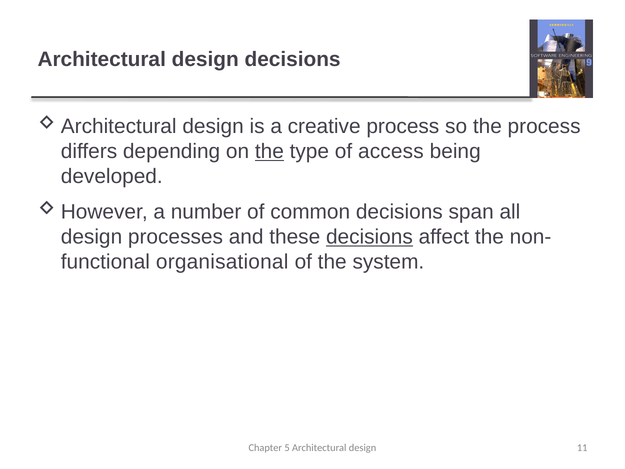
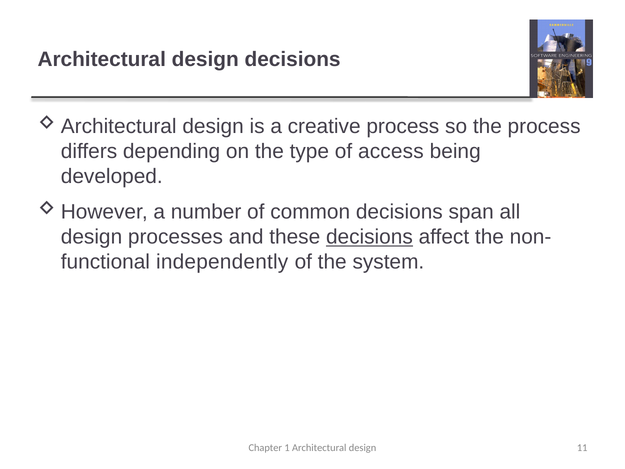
the at (269, 151) underline: present -> none
organisational: organisational -> independently
5: 5 -> 1
